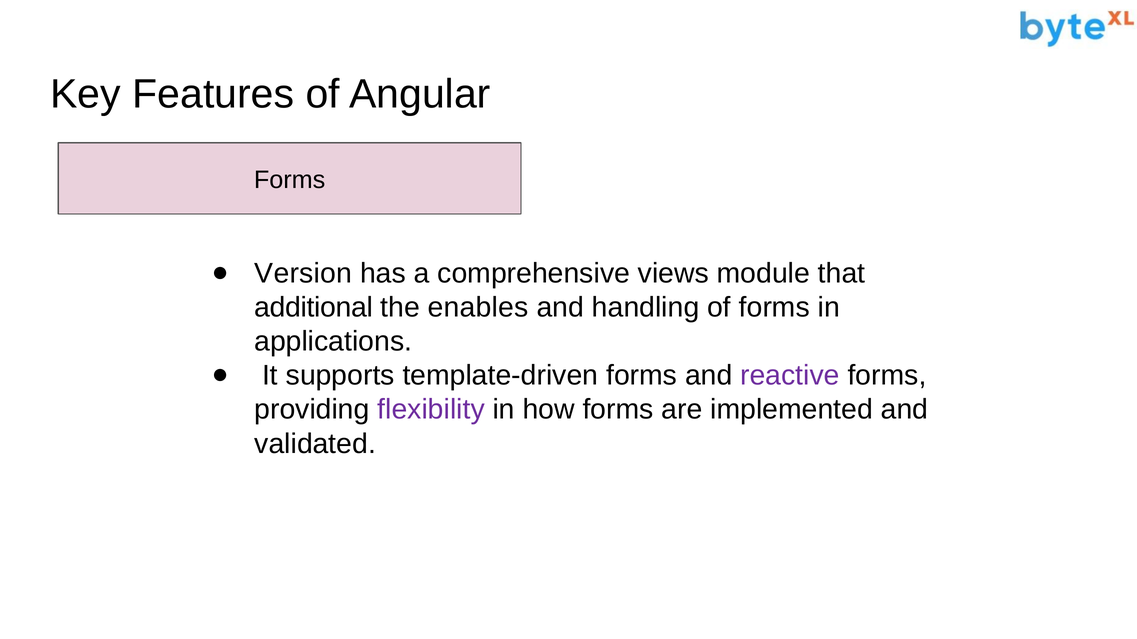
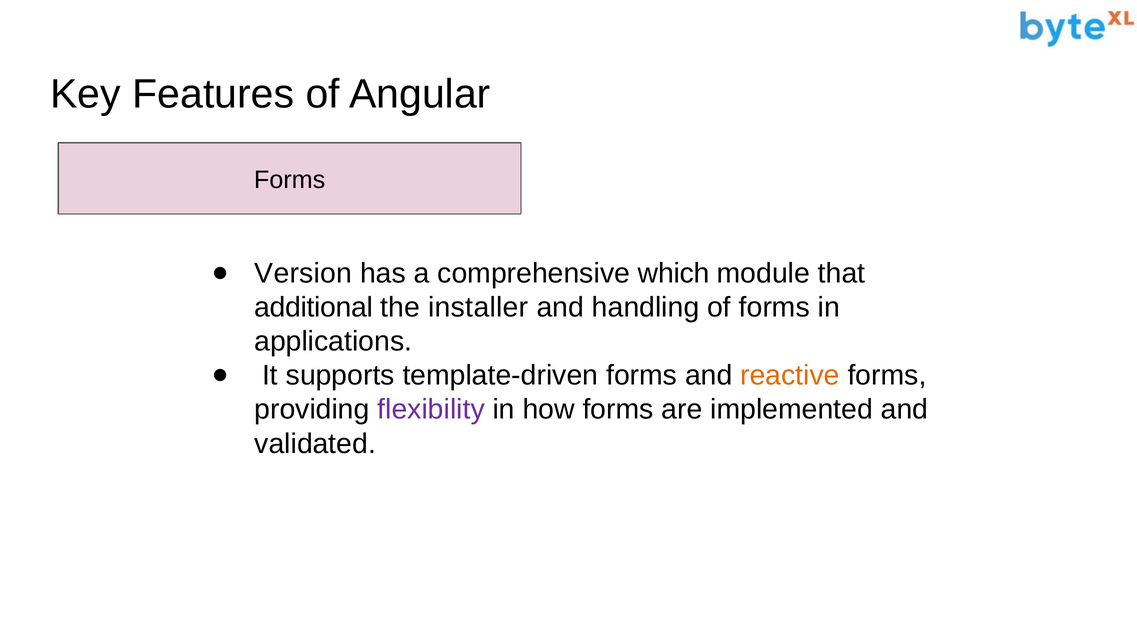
views: views -> which
enables: enables -> installer
reactive colour: purple -> orange
